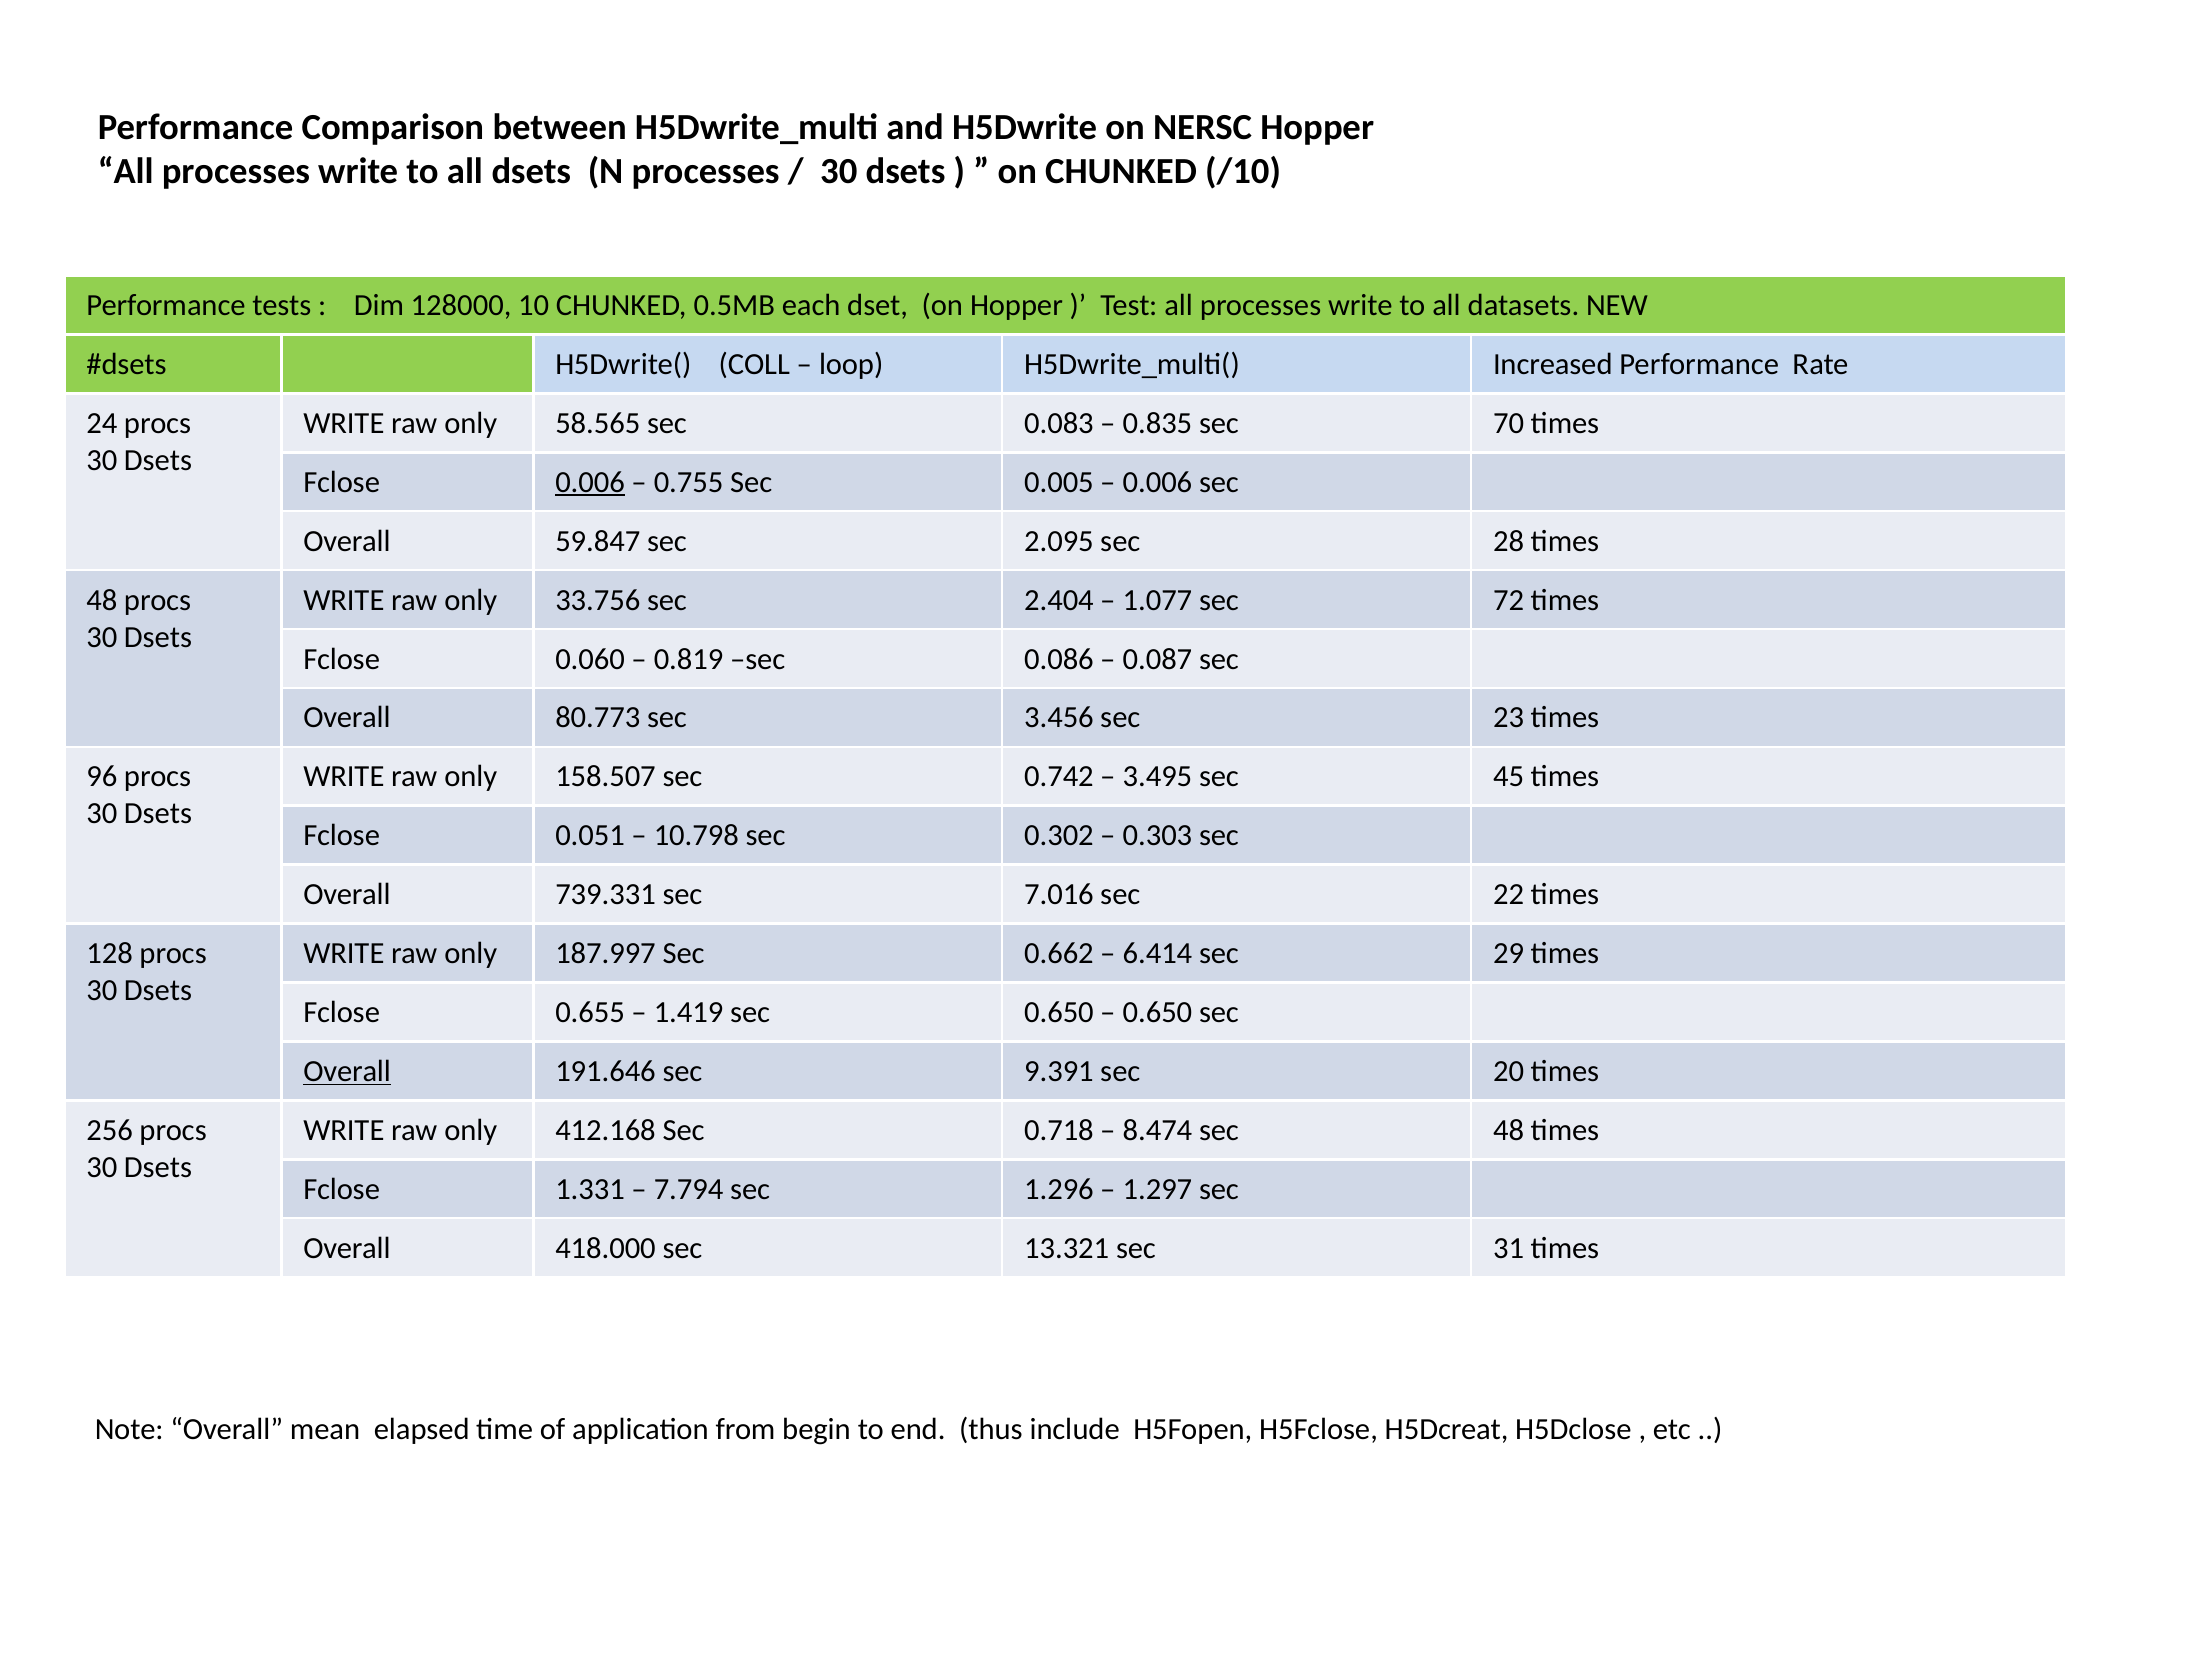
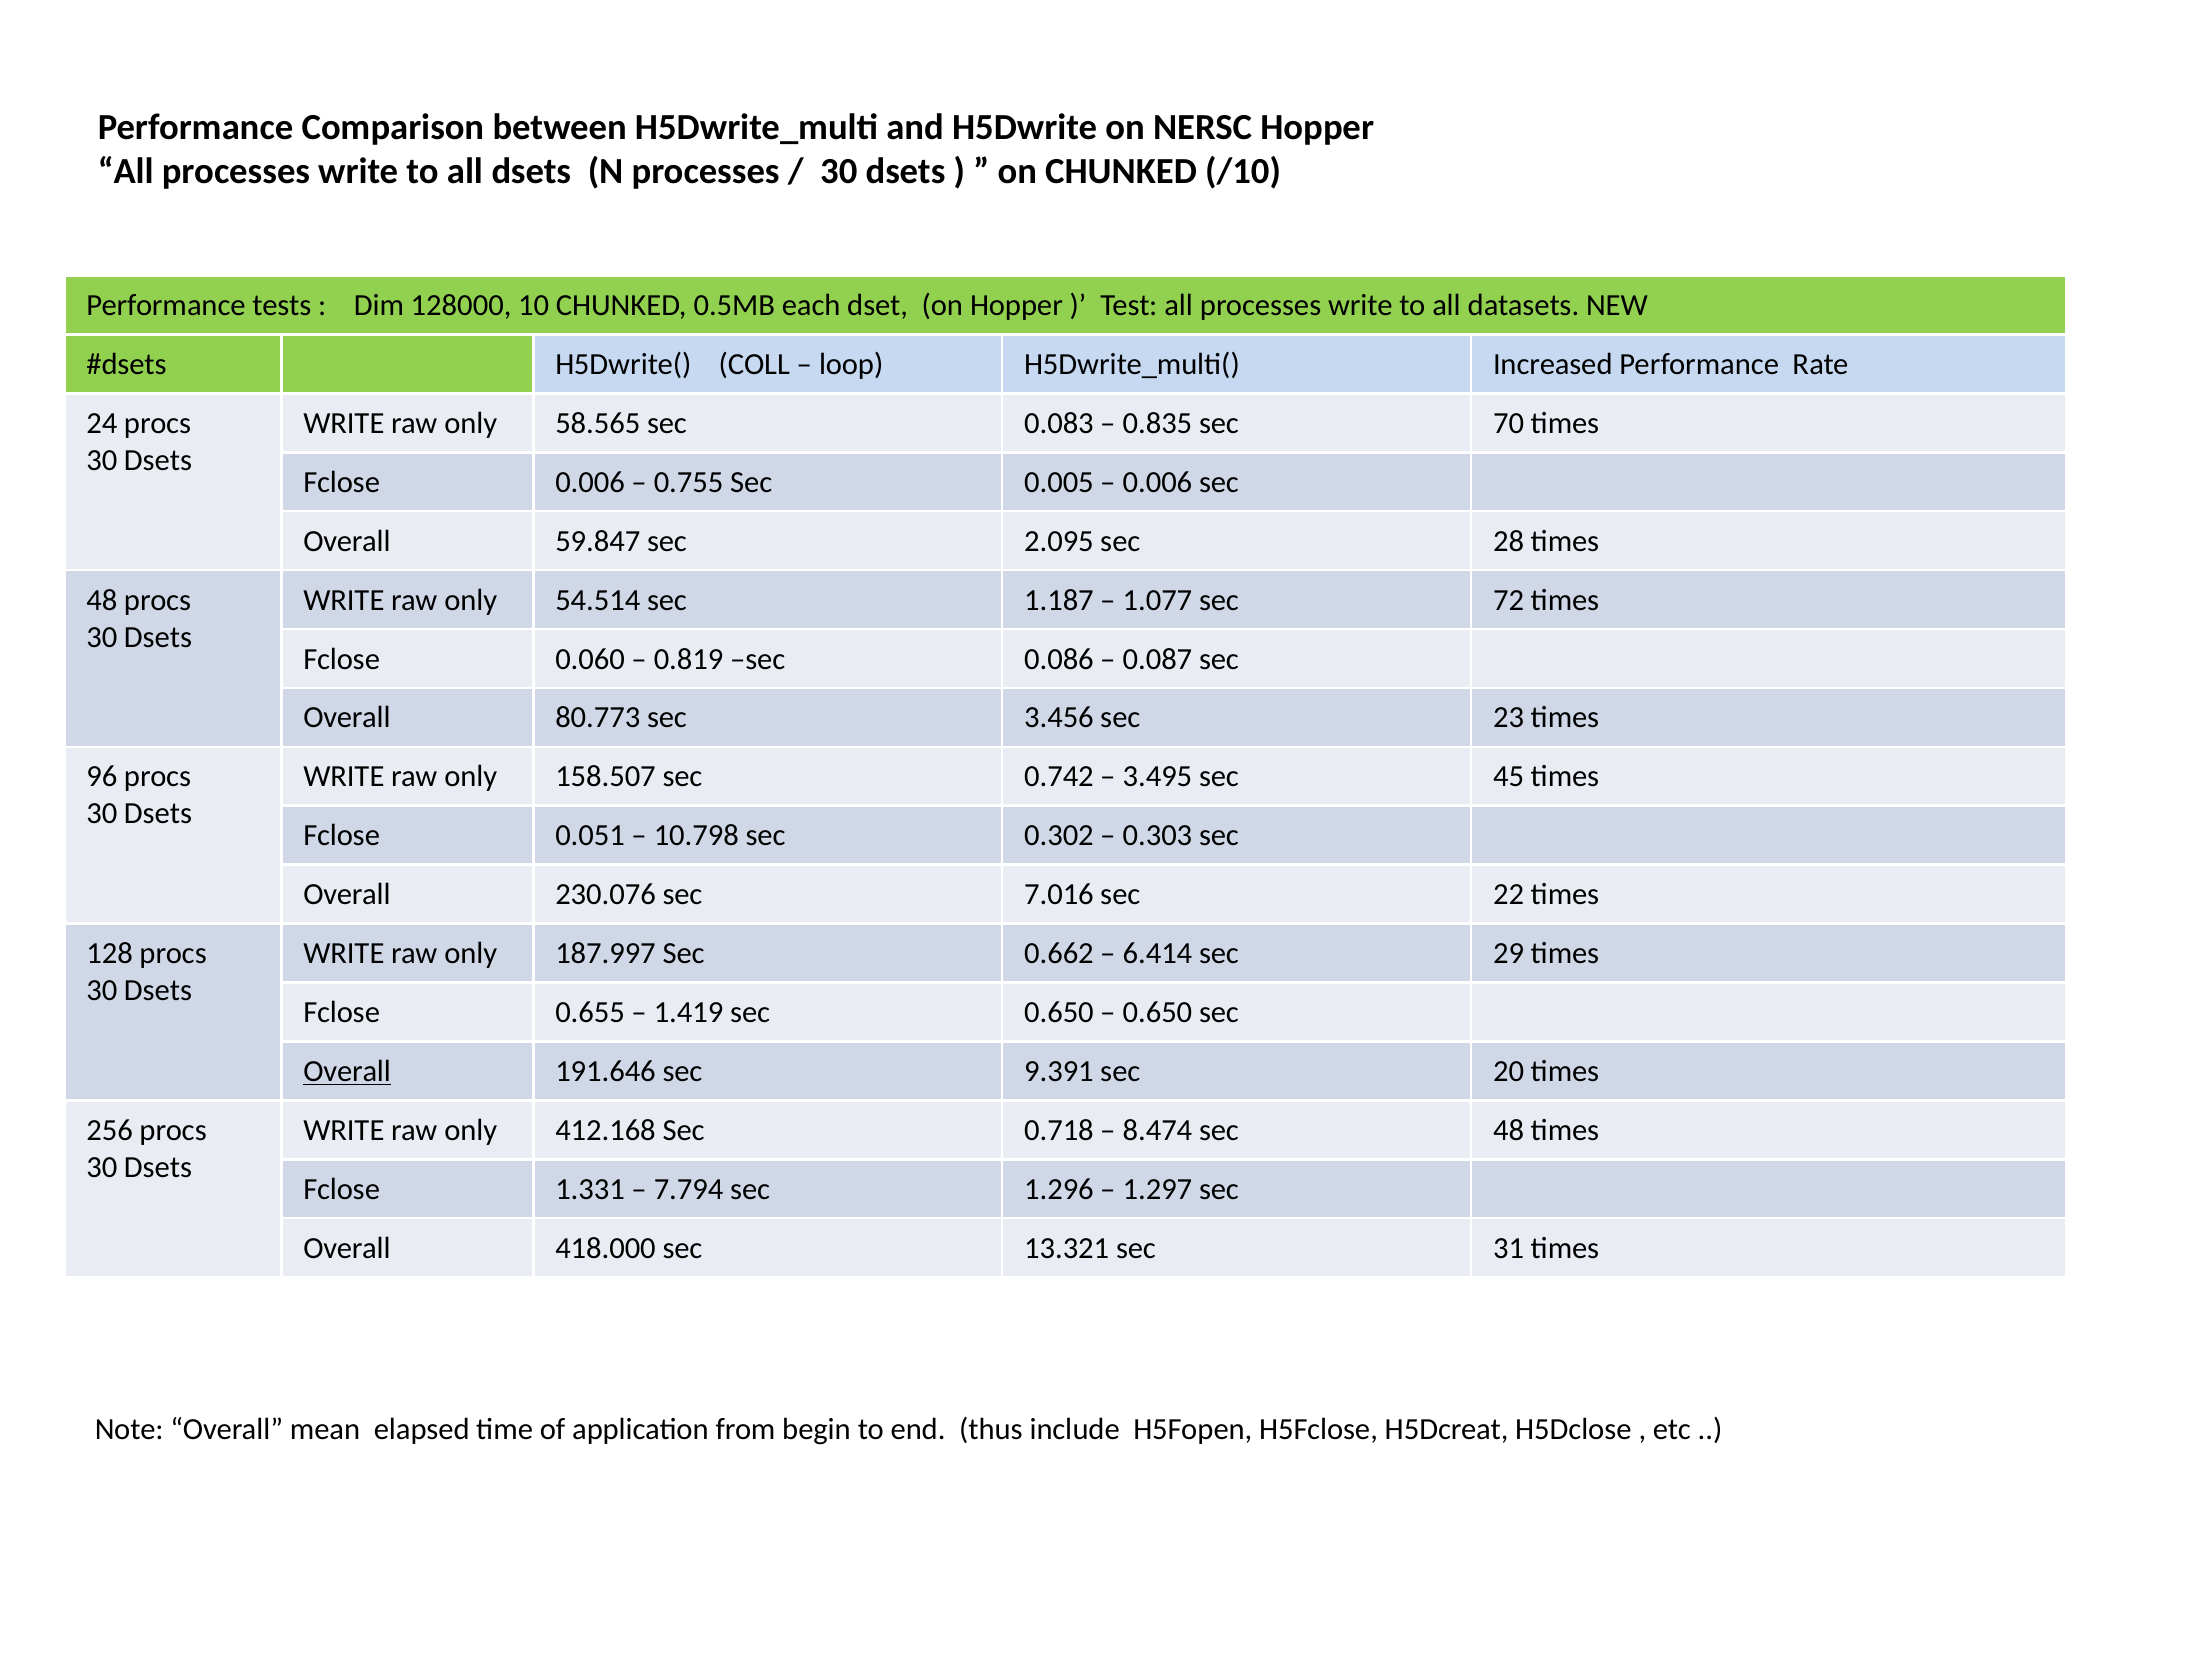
0.006 at (590, 482) underline: present -> none
33.756: 33.756 -> 54.514
2.404: 2.404 -> 1.187
739.331: 739.331 -> 230.076
